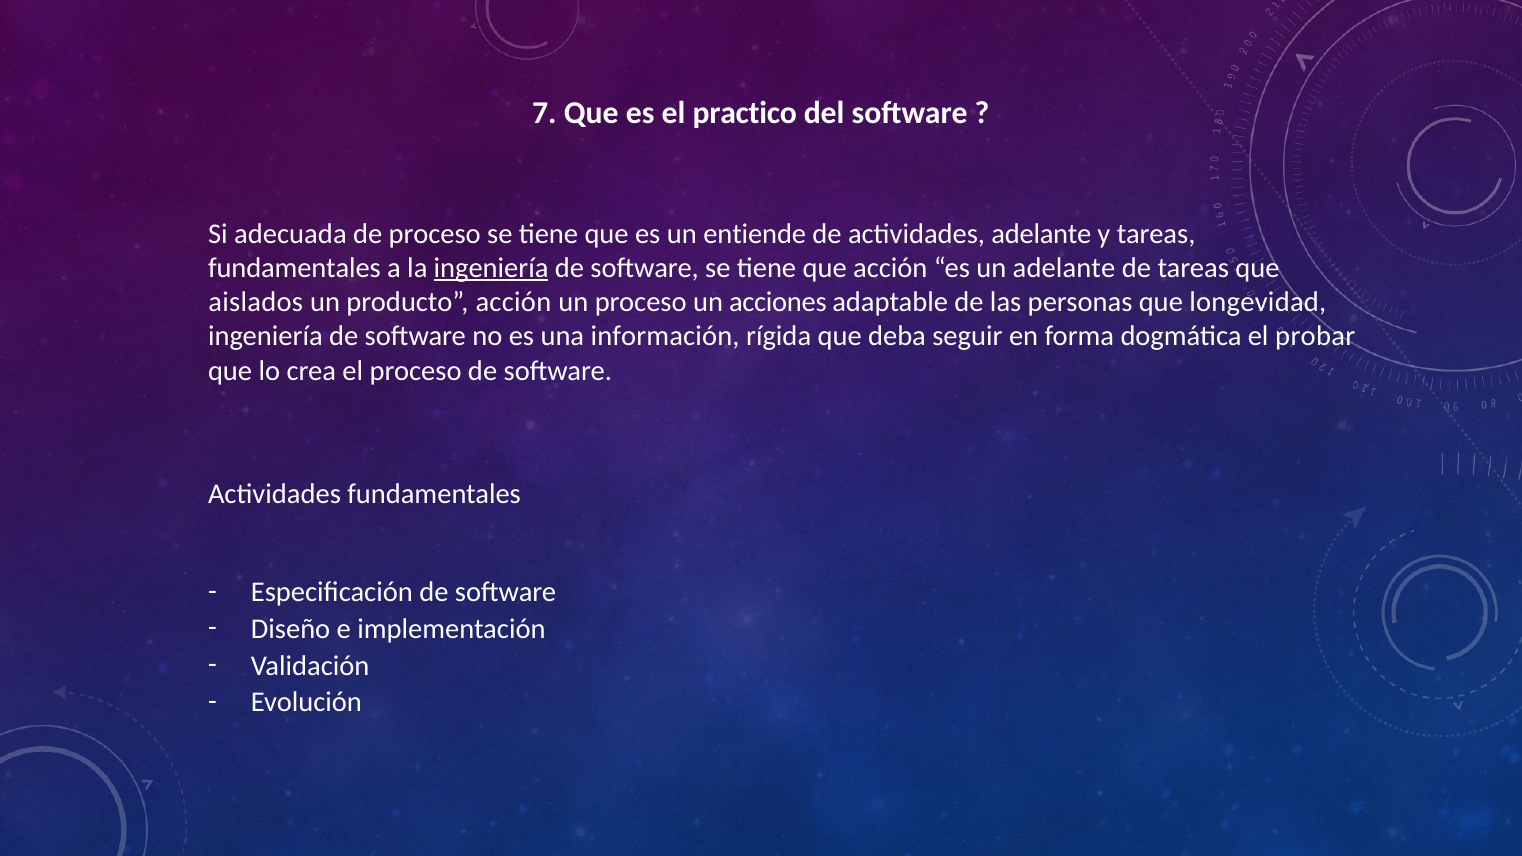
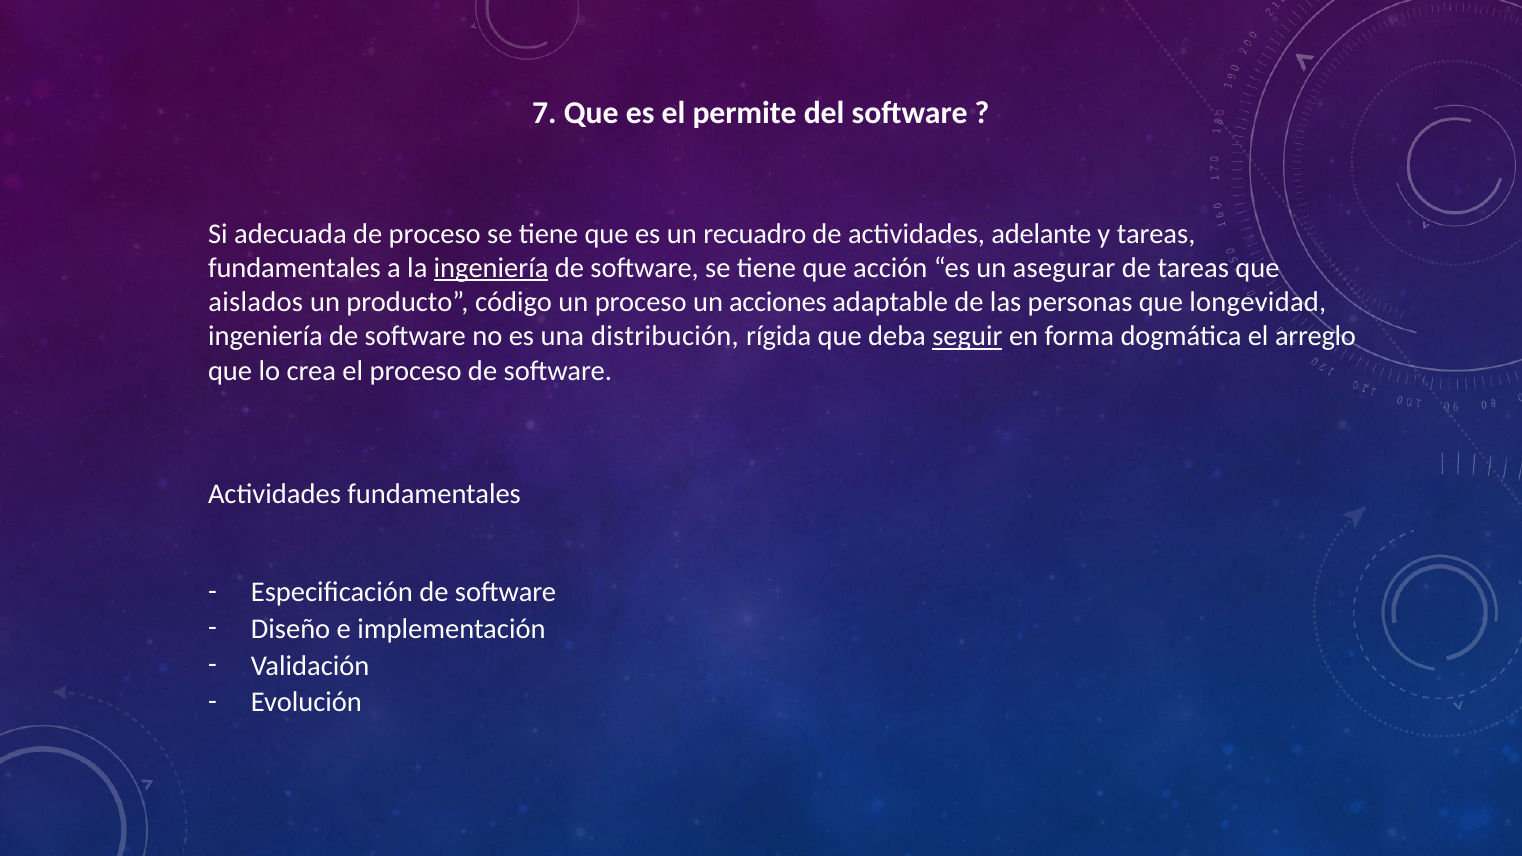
practico: practico -> permite
entiende: entiende -> recuadro
un adelante: adelante -> asegurar
producto acción: acción -> código
información: información -> distribución
seguir underline: none -> present
probar: probar -> arreglo
